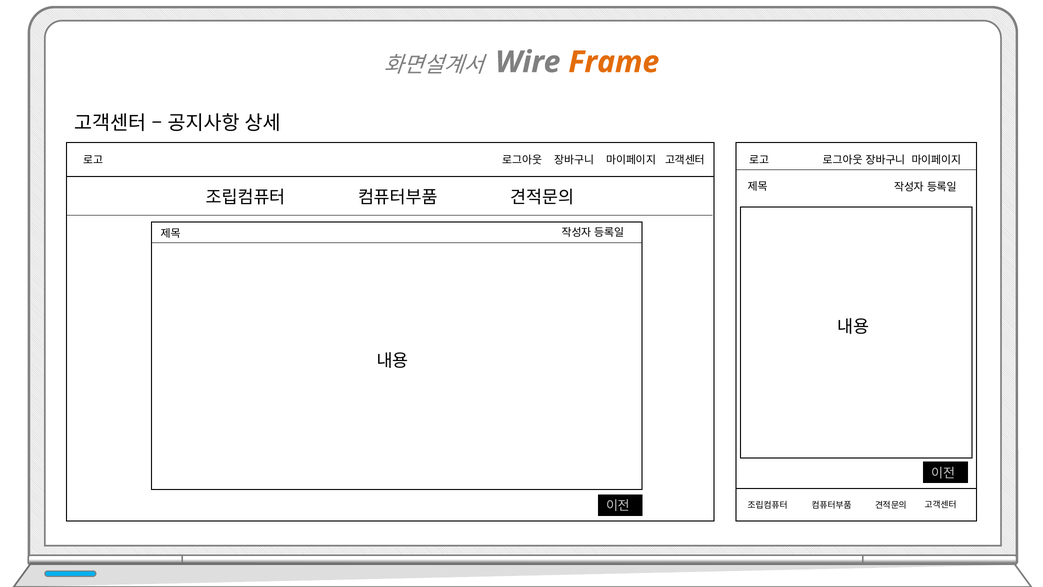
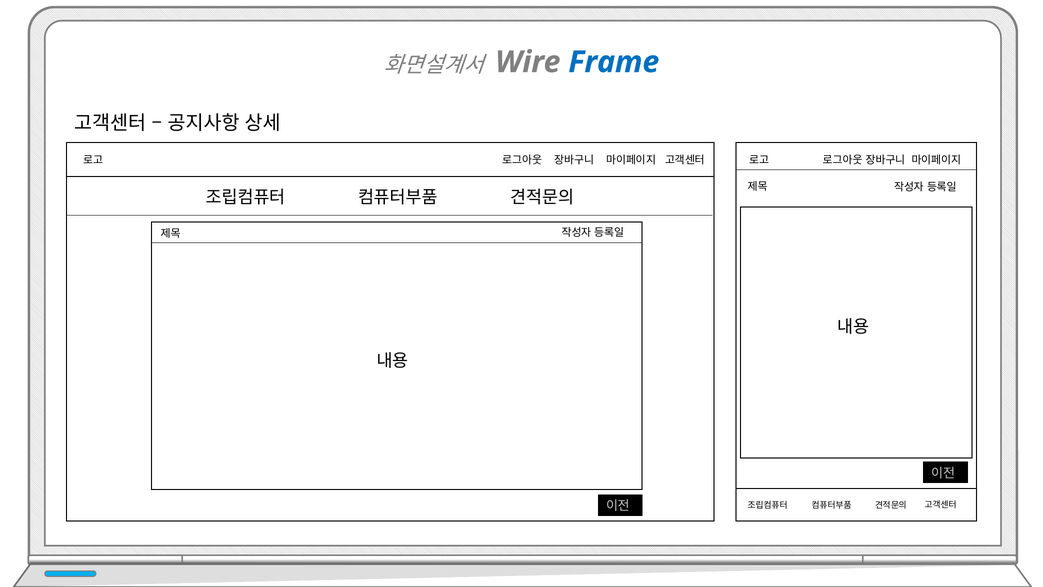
Frame colour: orange -> blue
